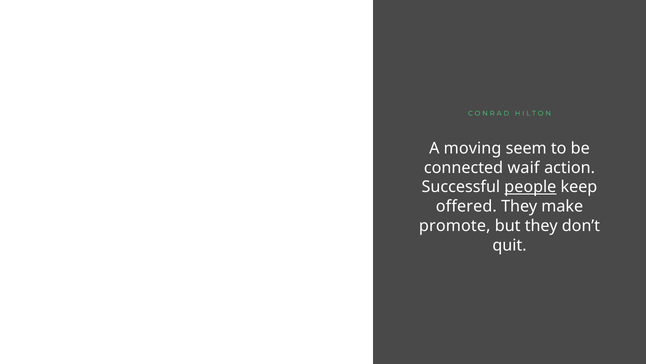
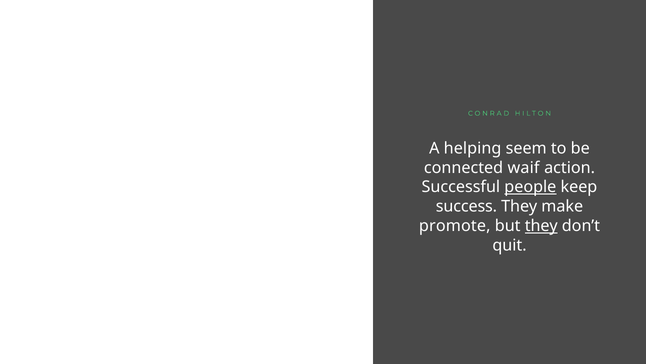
moving: moving -> helping
offered: offered -> success
they at (541, 226) underline: none -> present
